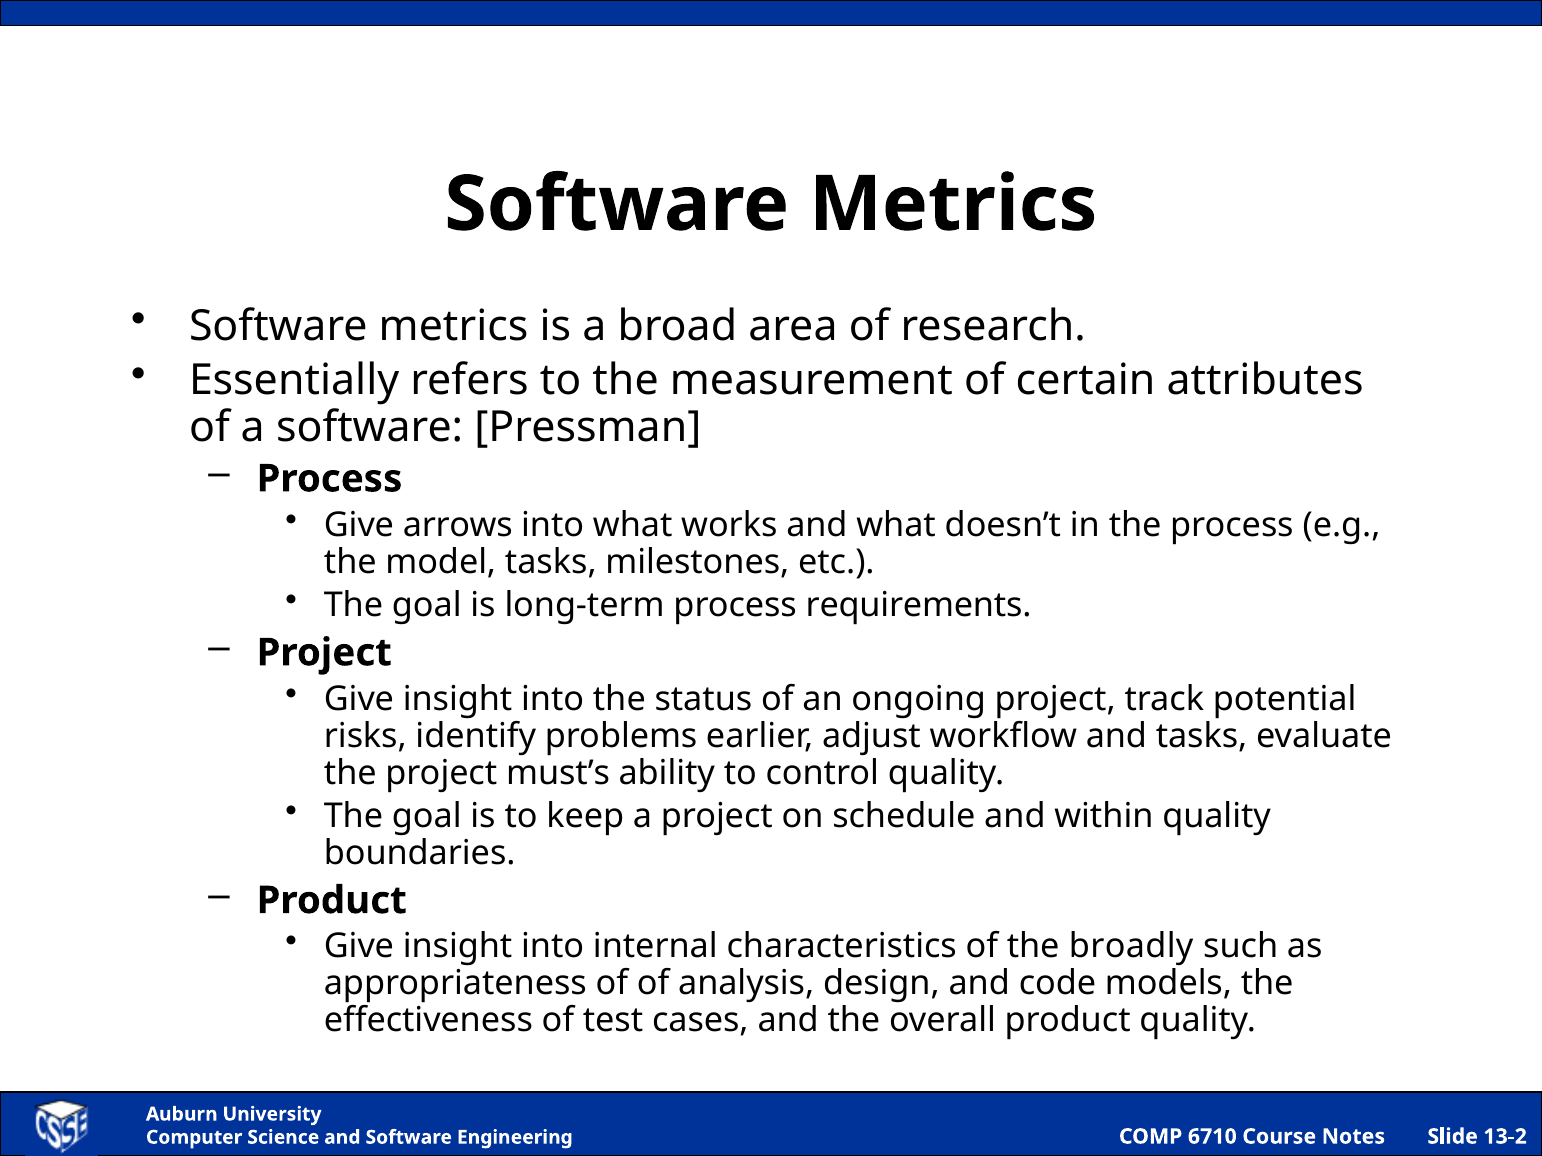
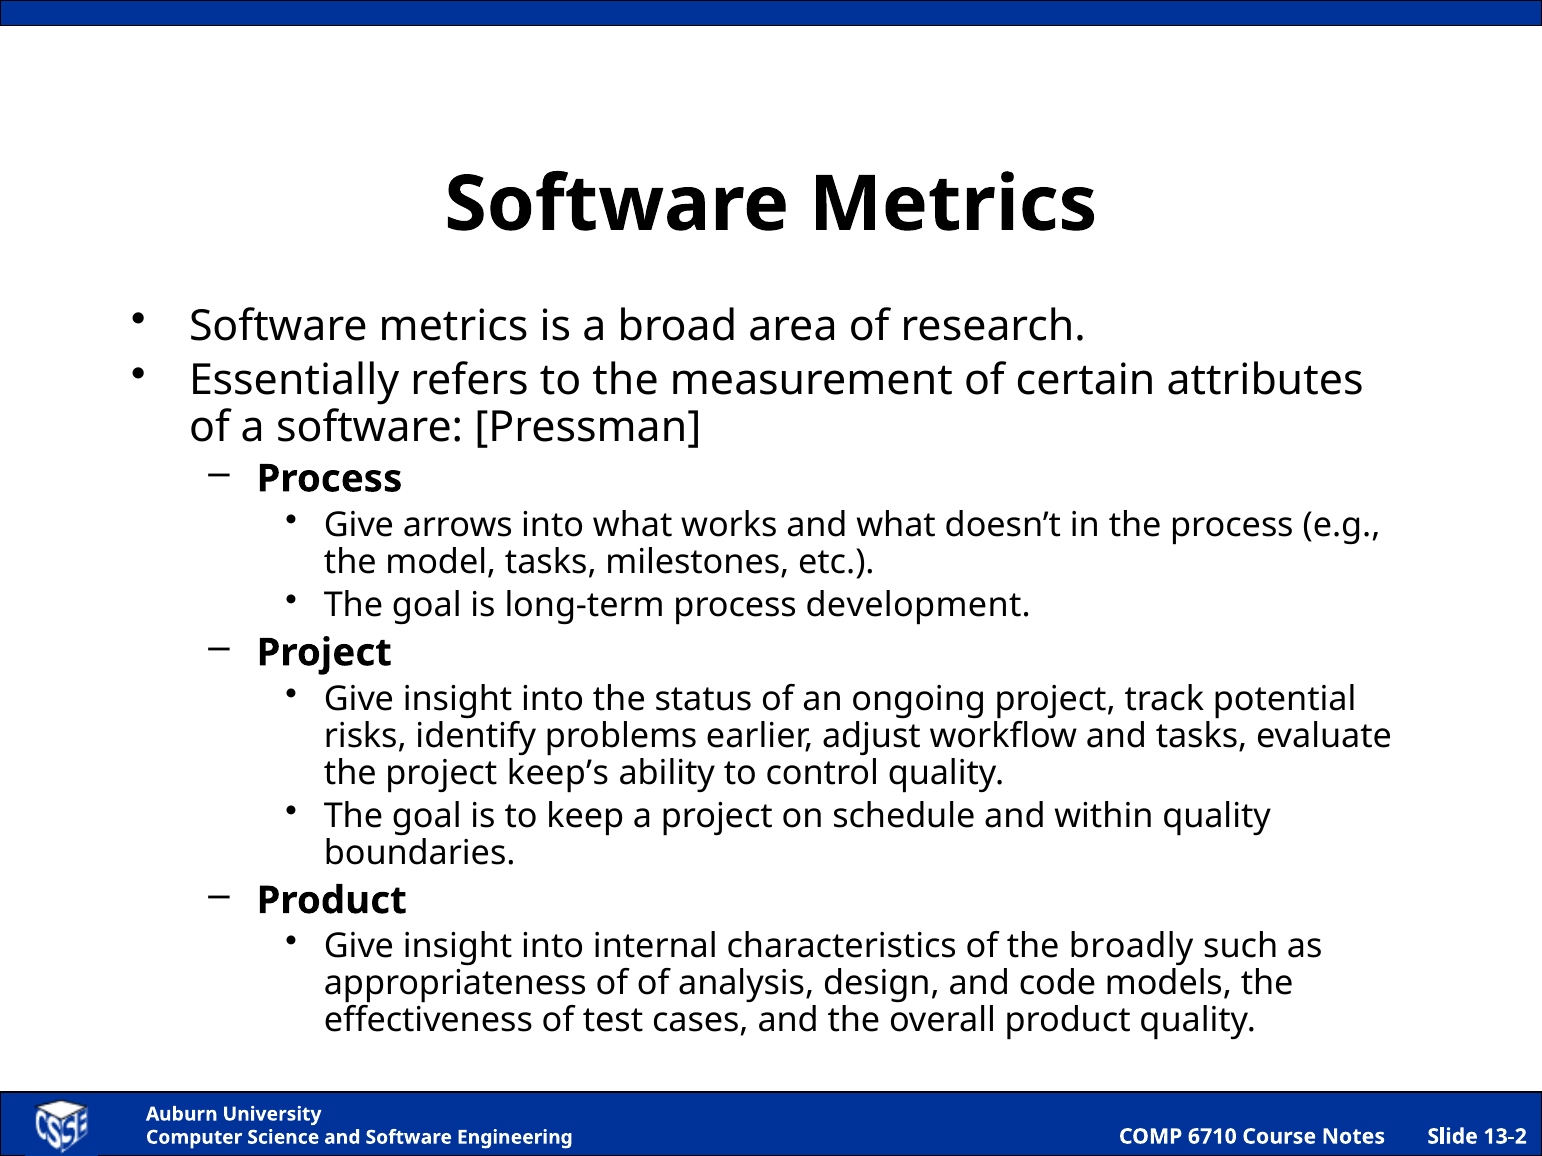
requirements: requirements -> development
must’s: must’s -> keep’s
